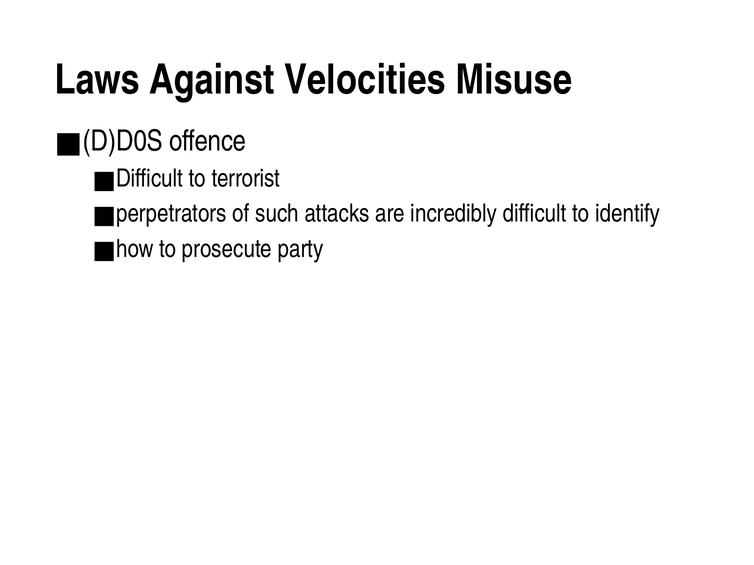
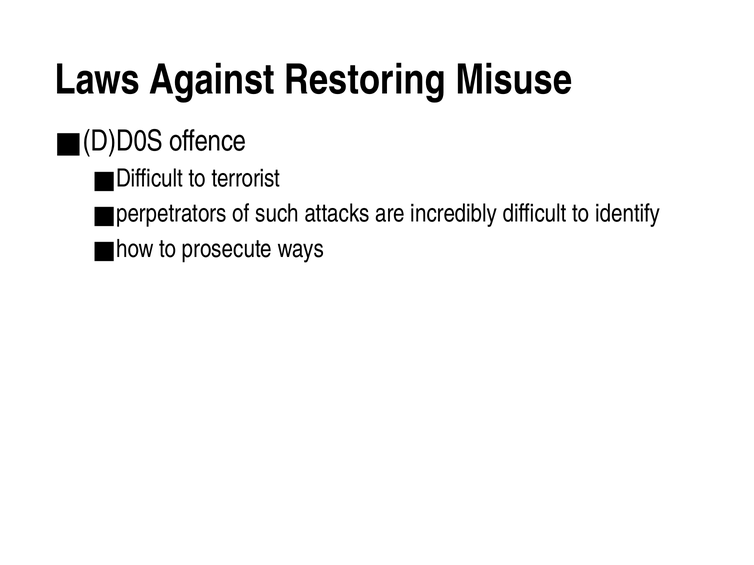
Velocities: Velocities -> Restoring
party: party -> ways
